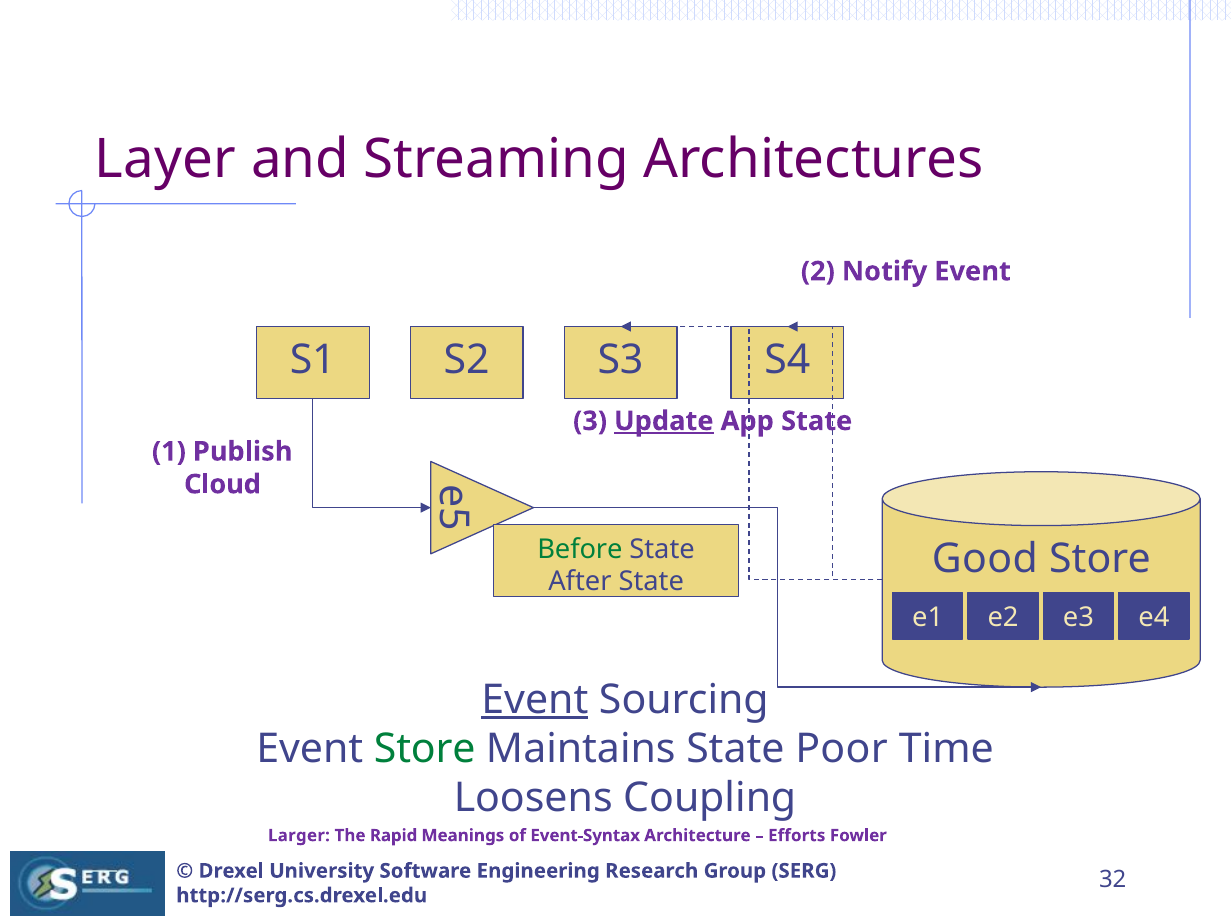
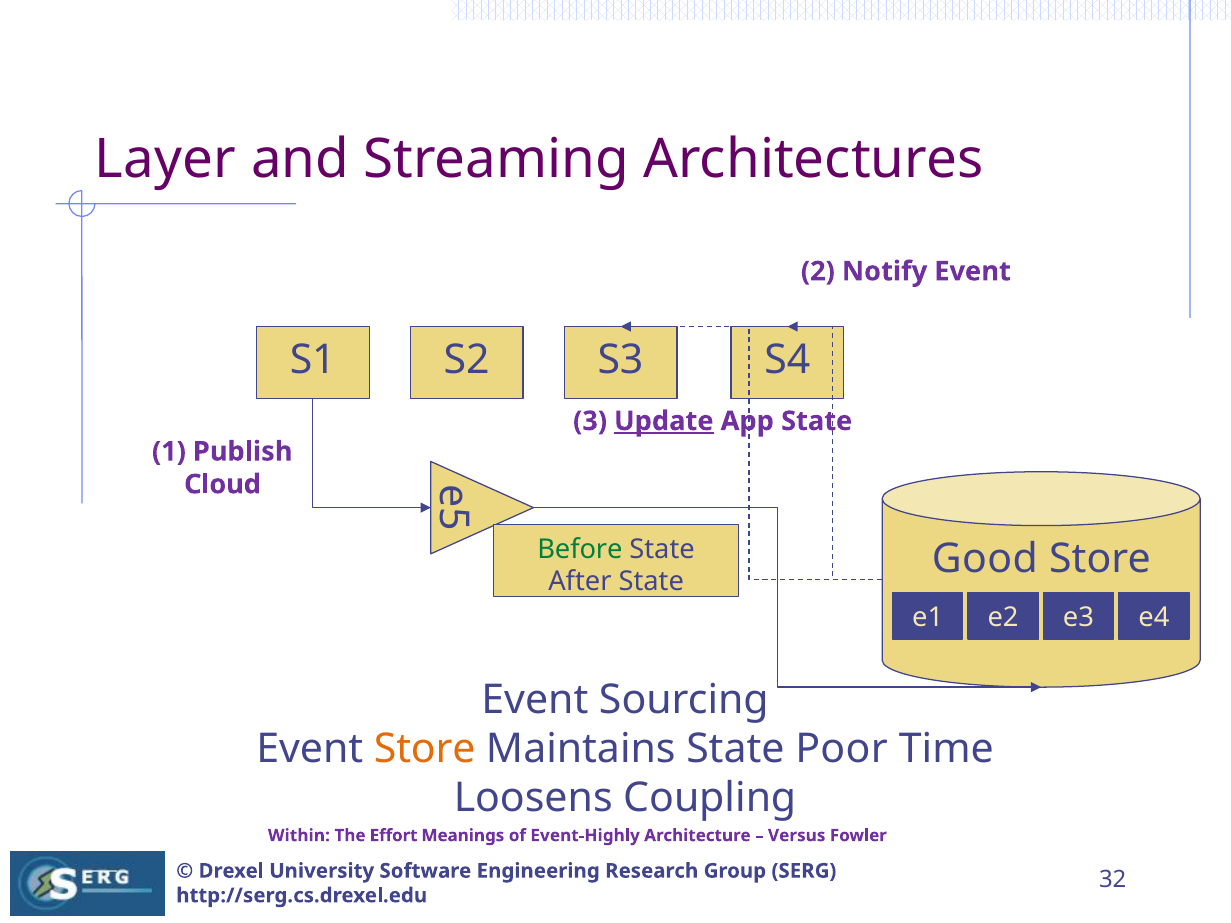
Event at (535, 700) underline: present -> none
Store at (425, 749) colour: green -> orange
Larger: Larger -> Within
Rapid: Rapid -> Effort
Event-Syntax: Event-Syntax -> Event-Highly
Efforts: Efforts -> Versus
